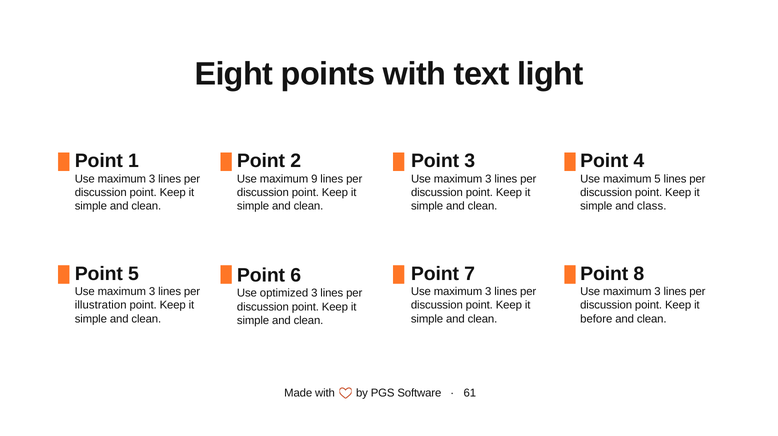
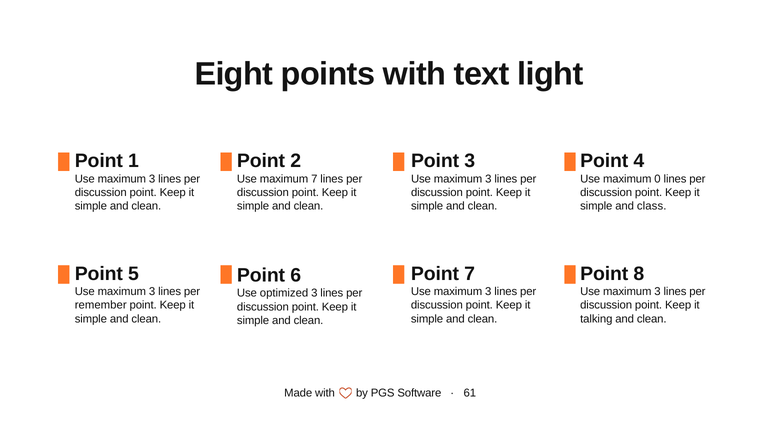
maximum 9: 9 -> 7
maximum 5: 5 -> 0
illustration: illustration -> remember
before: before -> talking
